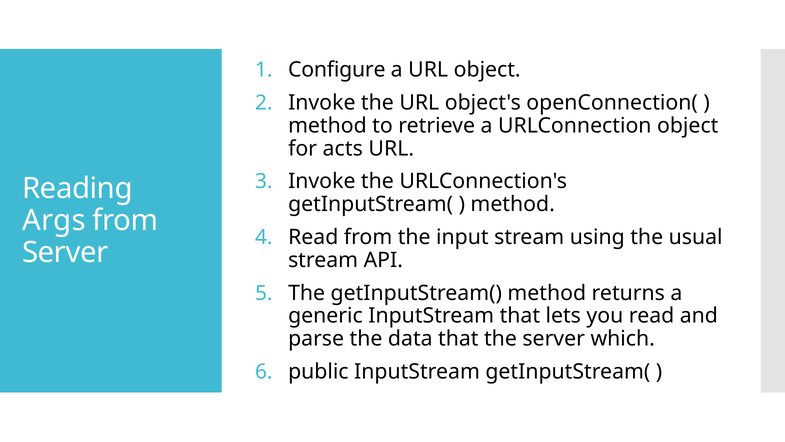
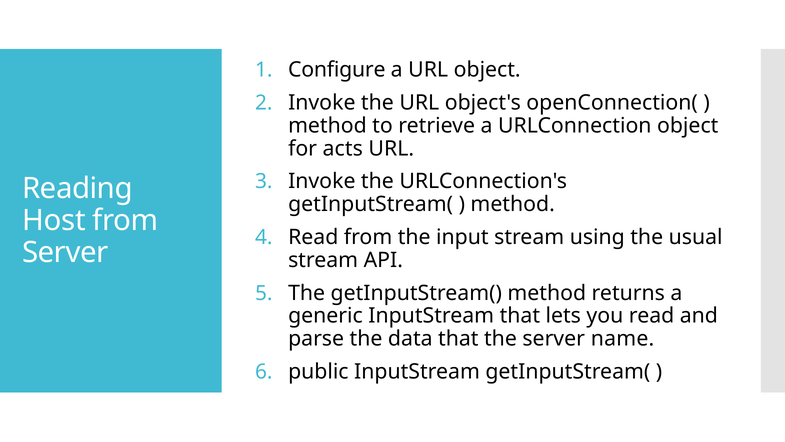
Args: Args -> Host
which: which -> name
